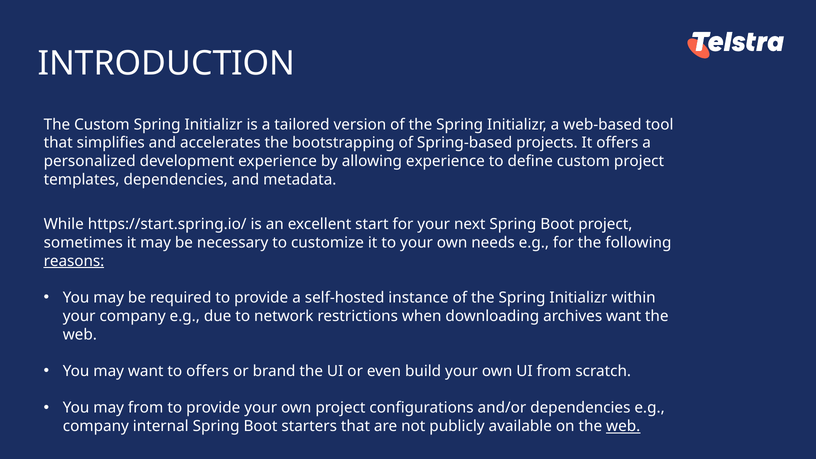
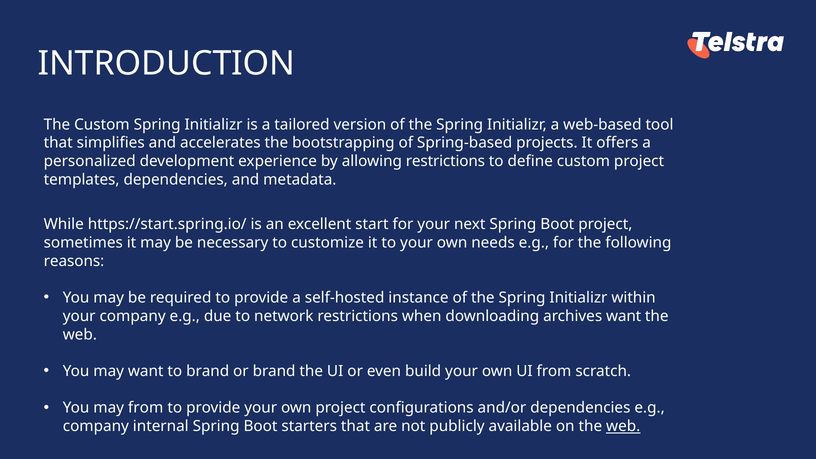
allowing experience: experience -> restrictions
reasons underline: present -> none
to offers: offers -> brand
